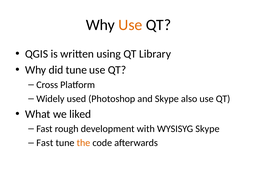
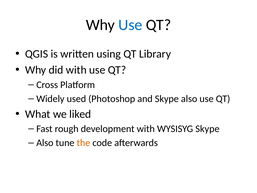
Use at (130, 25) colour: orange -> blue
did tune: tune -> with
Fast at (45, 143): Fast -> Also
